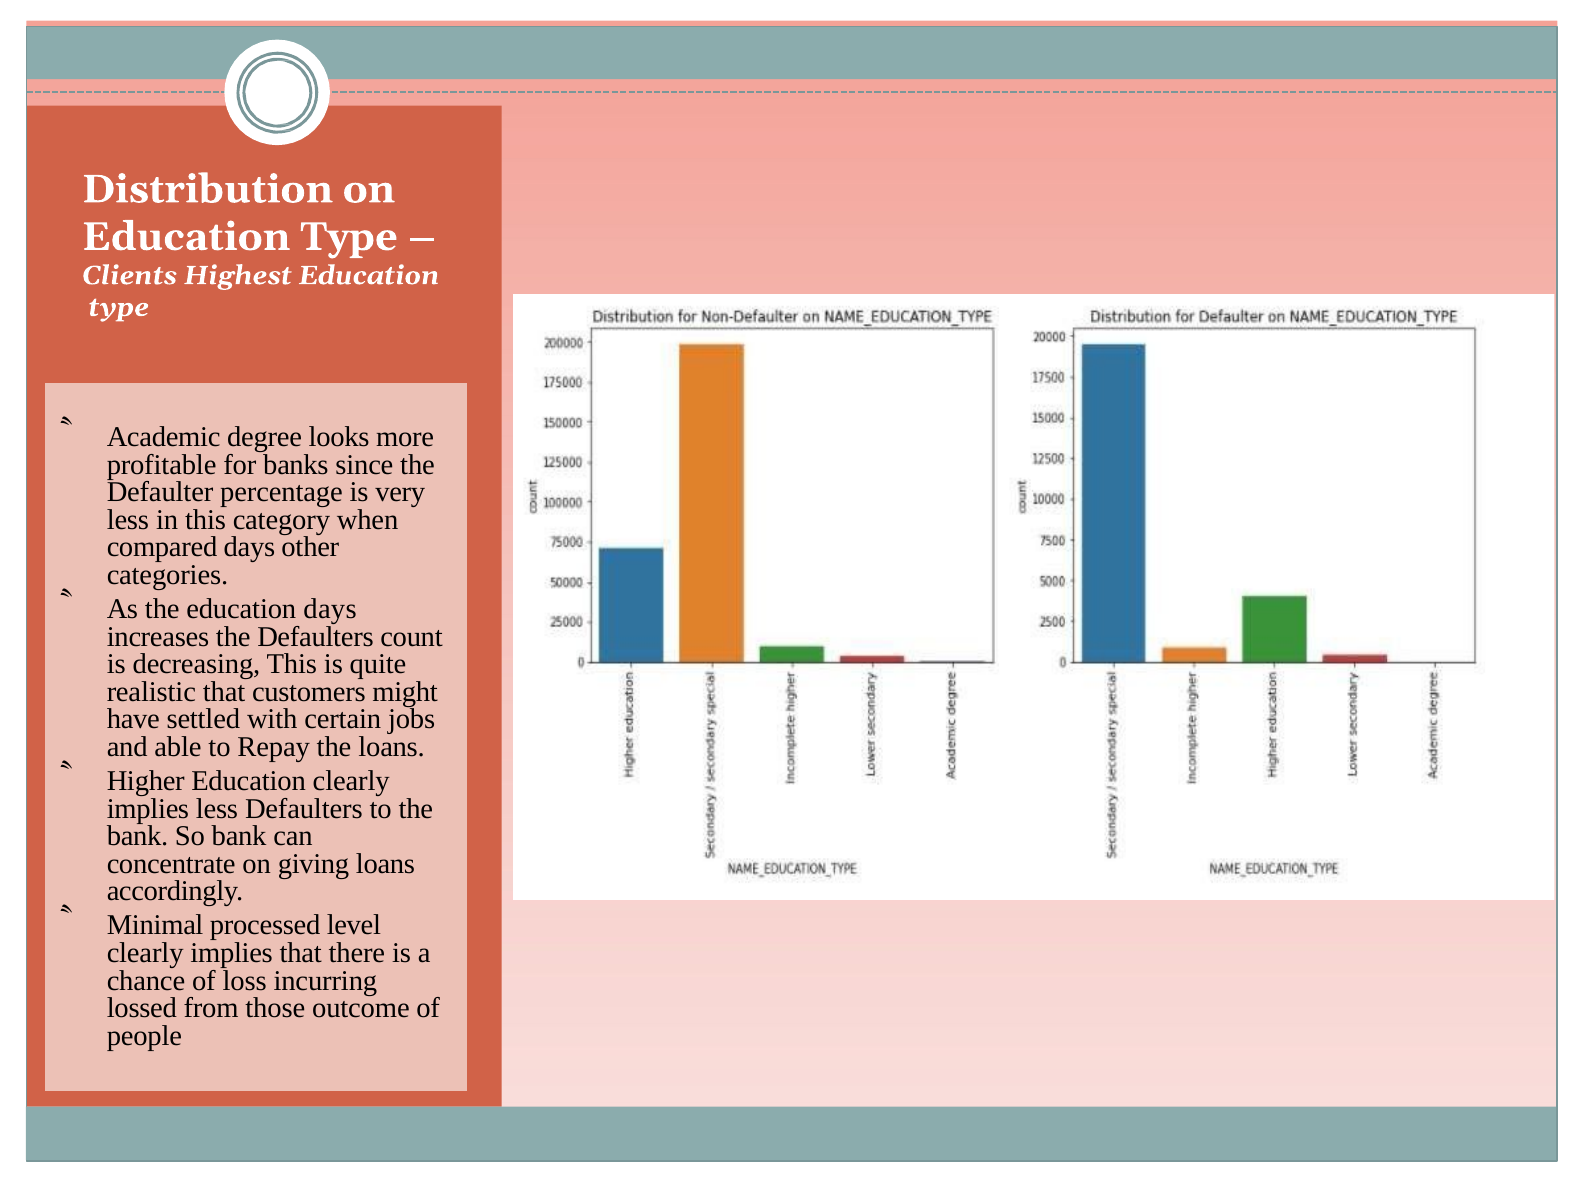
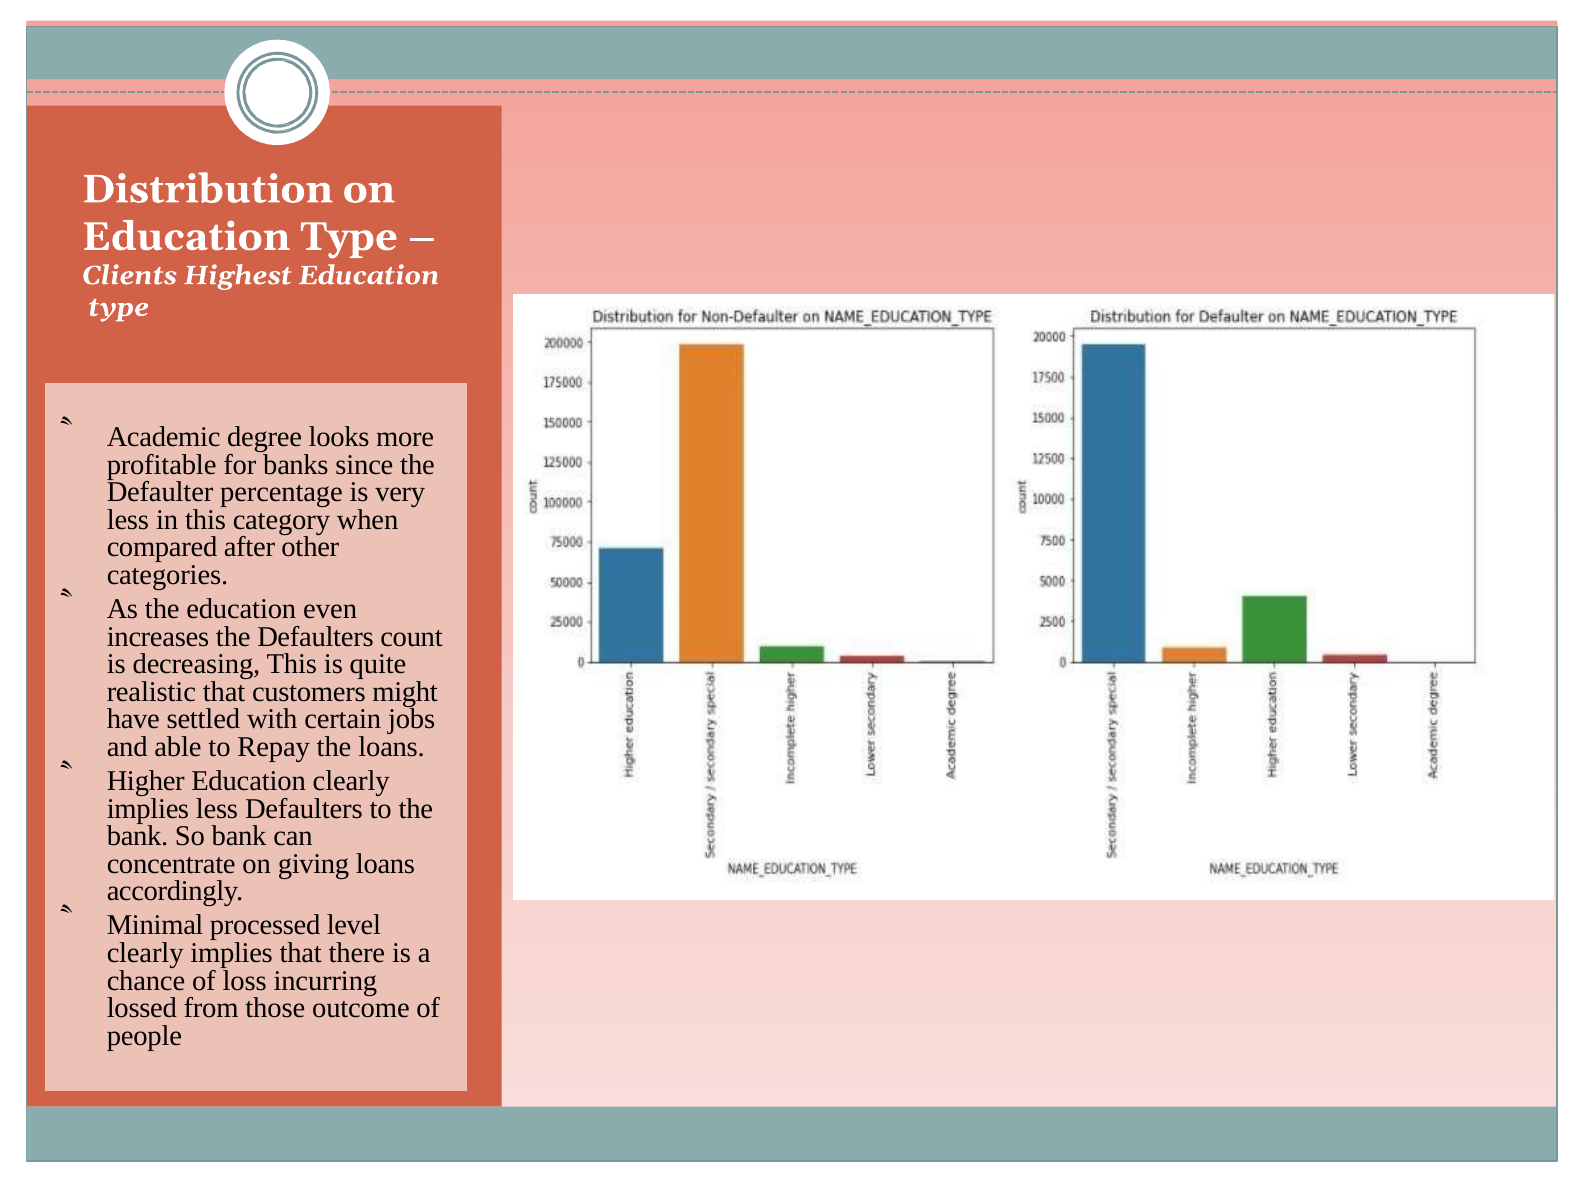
compared days: days -> after
education days: days -> even
